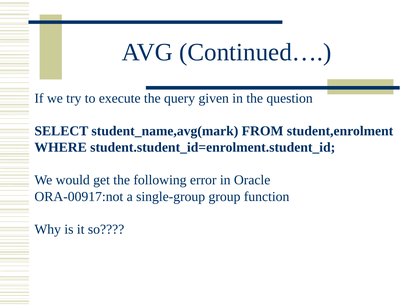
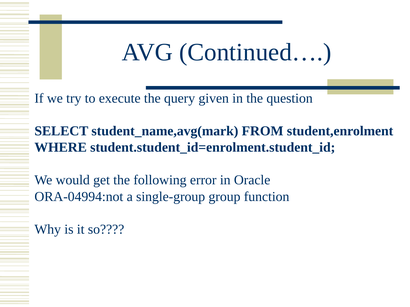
ORA-00917:not: ORA-00917:not -> ORA-04994:not
